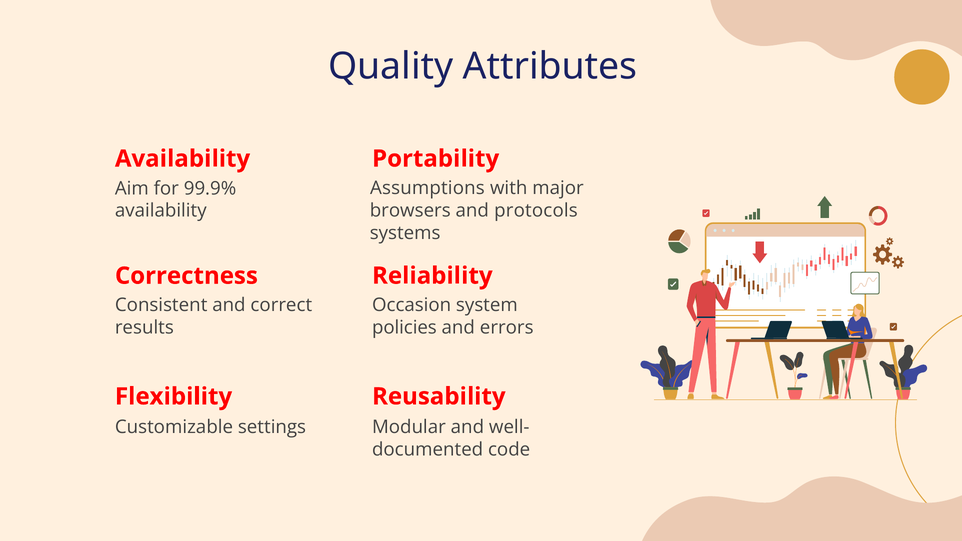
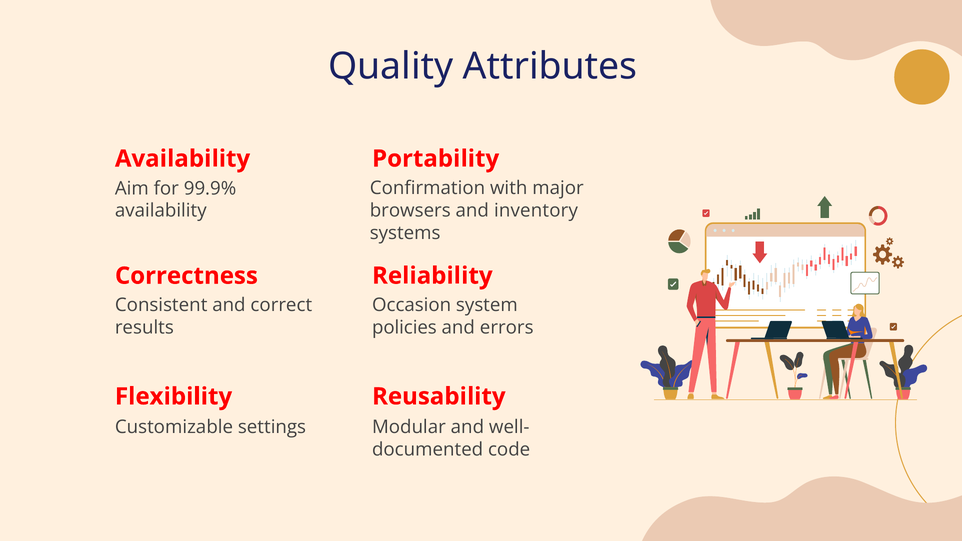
Assumptions: Assumptions -> Confirmation
protocols: protocols -> inventory
